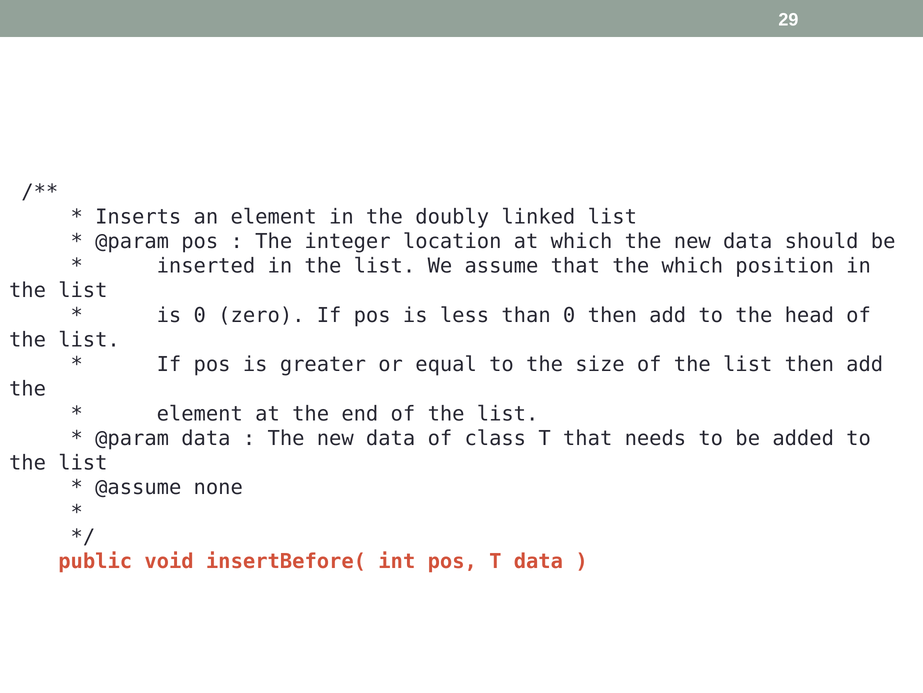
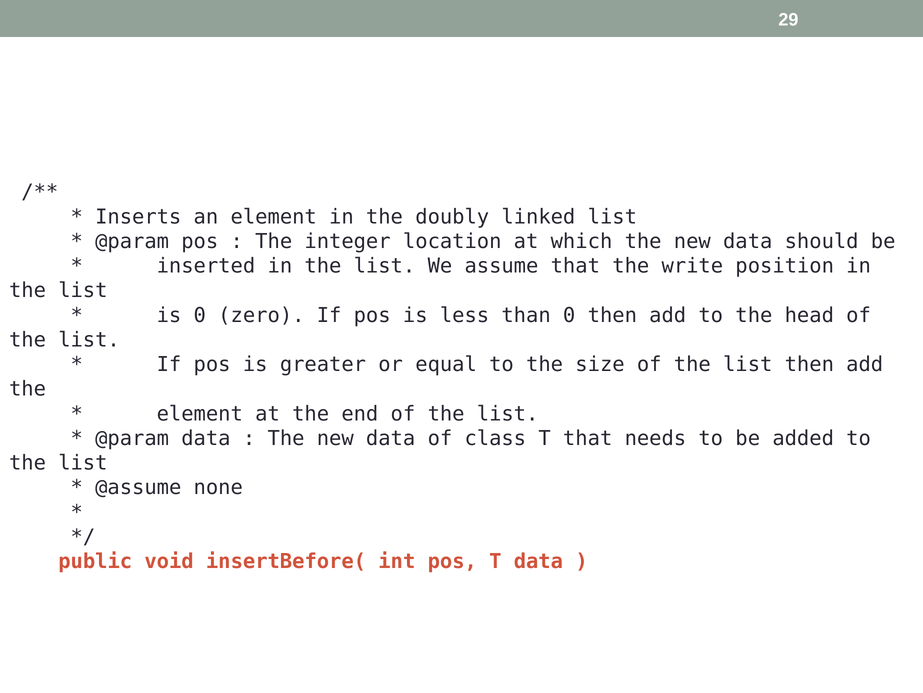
the which: which -> write
